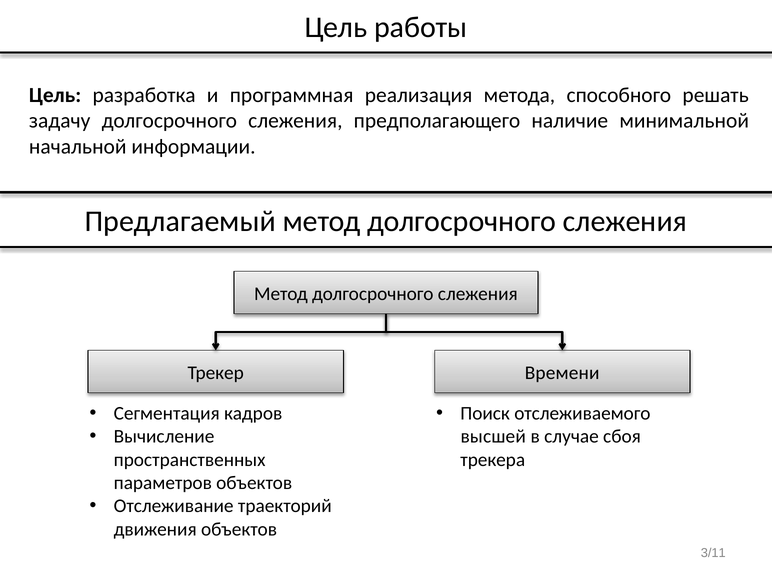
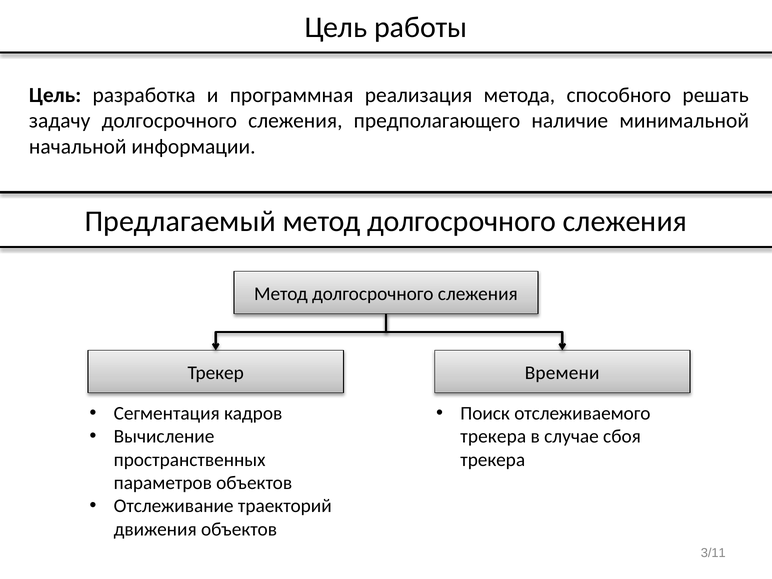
высшей at (493, 437): высшей -> трекера
